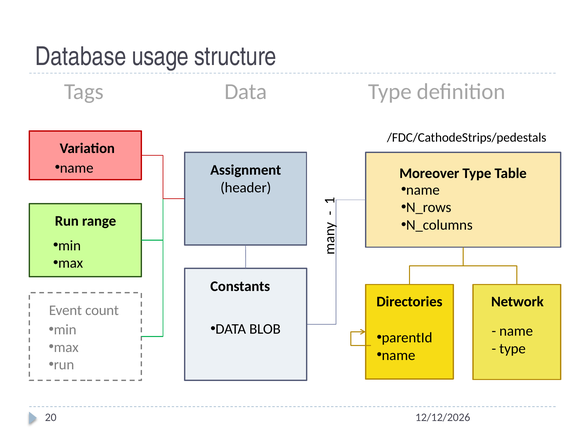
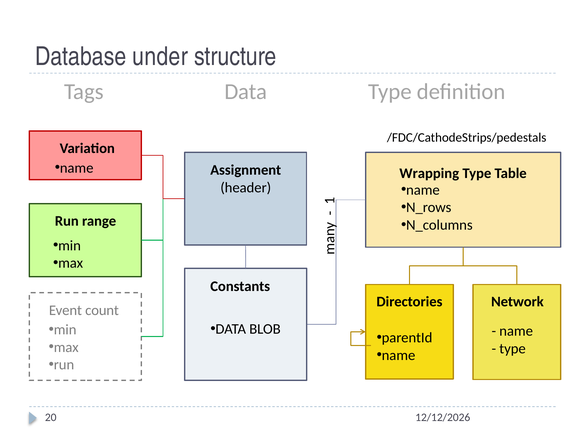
usage: usage -> under
Moreover: Moreover -> Wrapping
